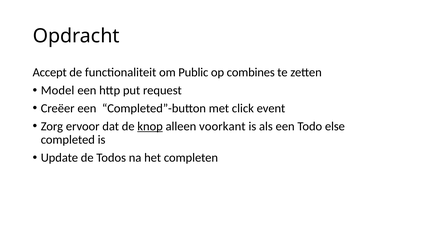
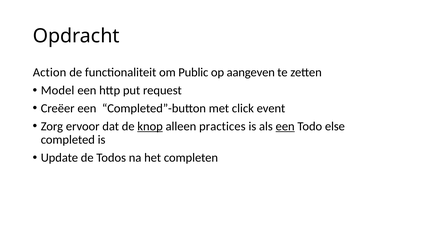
Accept: Accept -> Action
combines: combines -> aangeven
voorkant: voorkant -> practices
een at (285, 126) underline: none -> present
